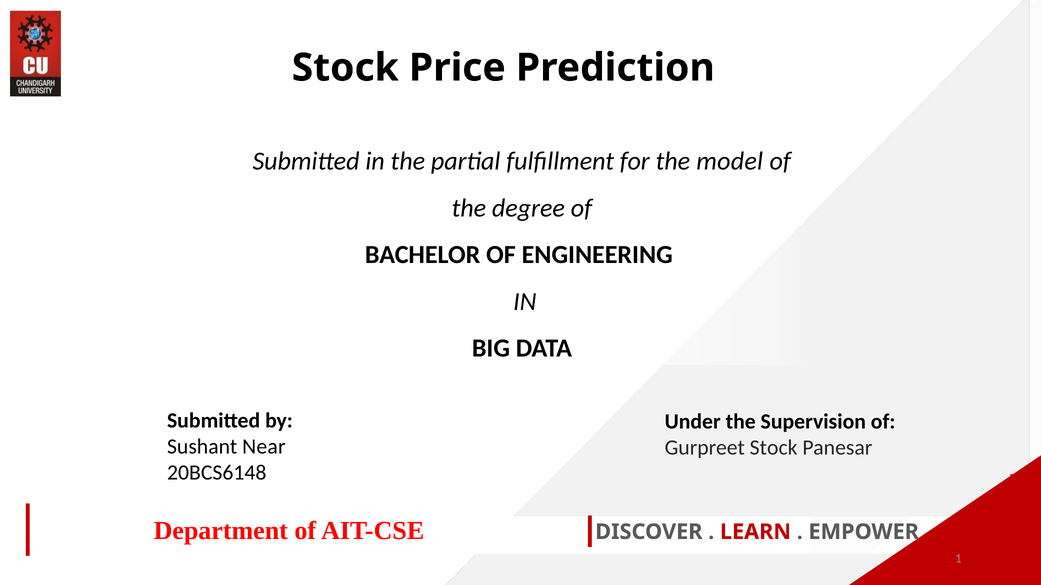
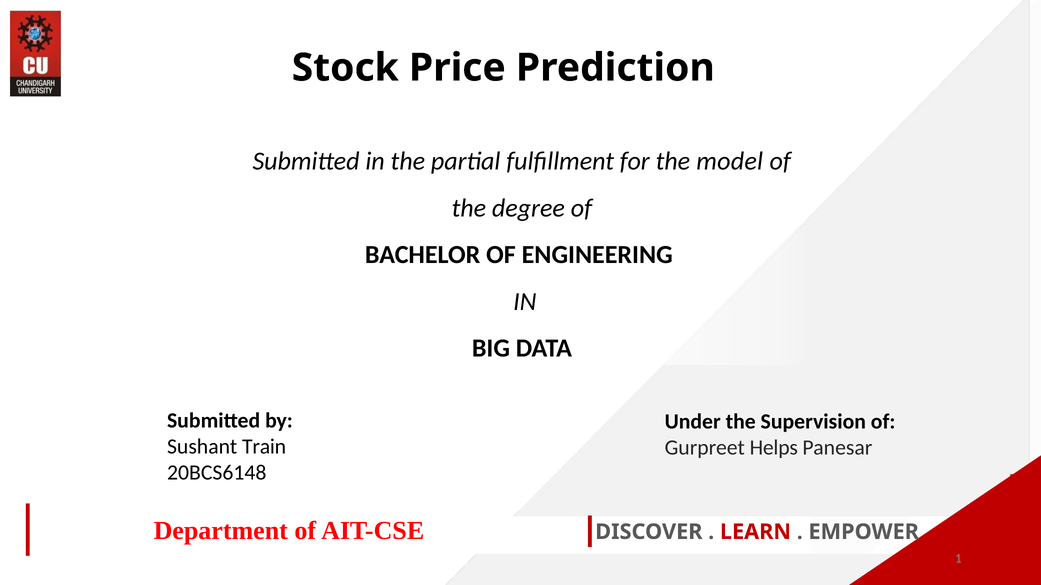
Near: Near -> Train
Gurpreet Stock: Stock -> Helps
